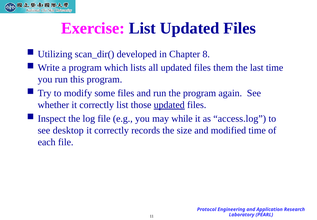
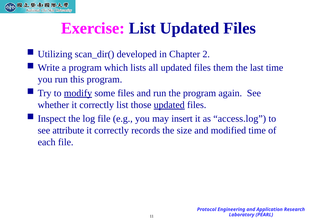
8: 8 -> 2
modify underline: none -> present
while: while -> insert
desktop: desktop -> attribute
